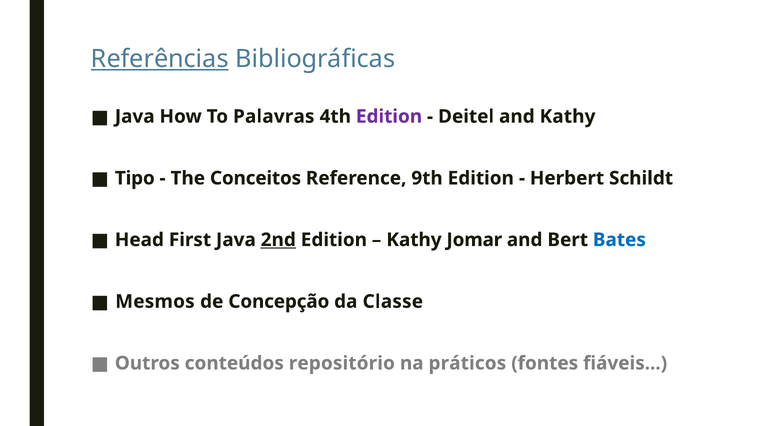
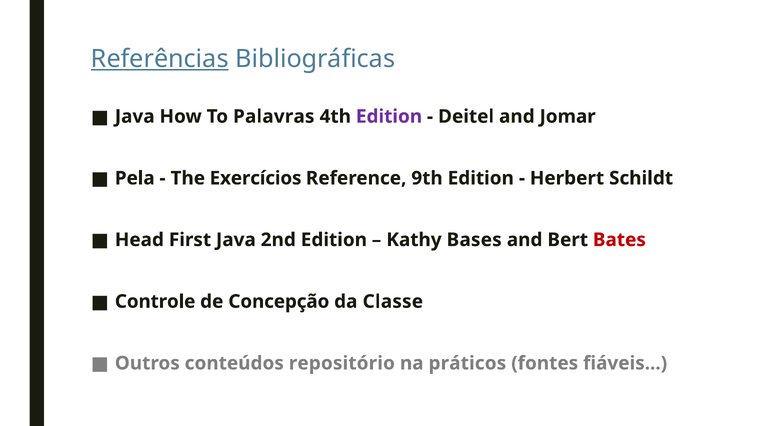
and Kathy: Kathy -> Jomar
Tipo: Tipo -> Pela
Conceitos: Conceitos -> Exercícios
2nd underline: present -> none
Jomar: Jomar -> Bases
Bates colour: blue -> red
Mesmos: Mesmos -> Controle
